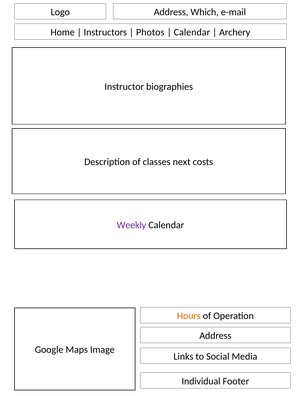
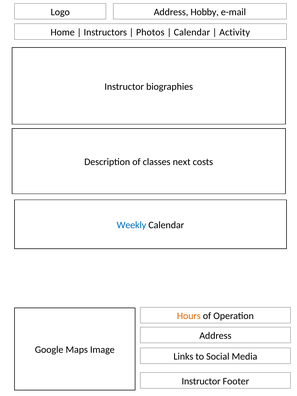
Which: Which -> Hobby
Archery: Archery -> Activity
Weekly colour: purple -> blue
Individual at (201, 381): Individual -> Instructor
